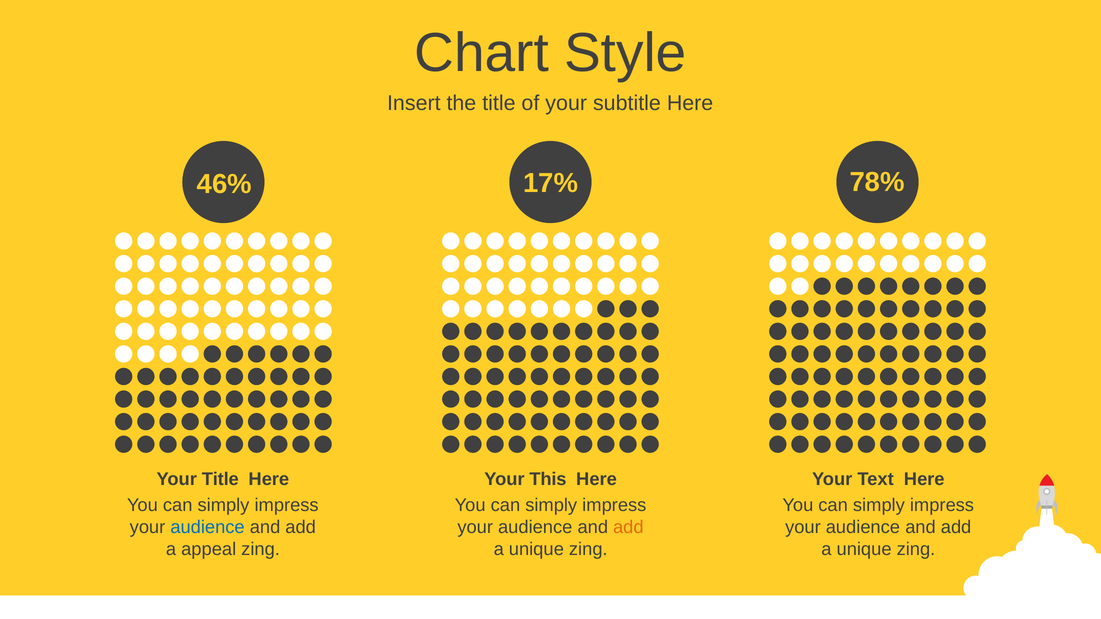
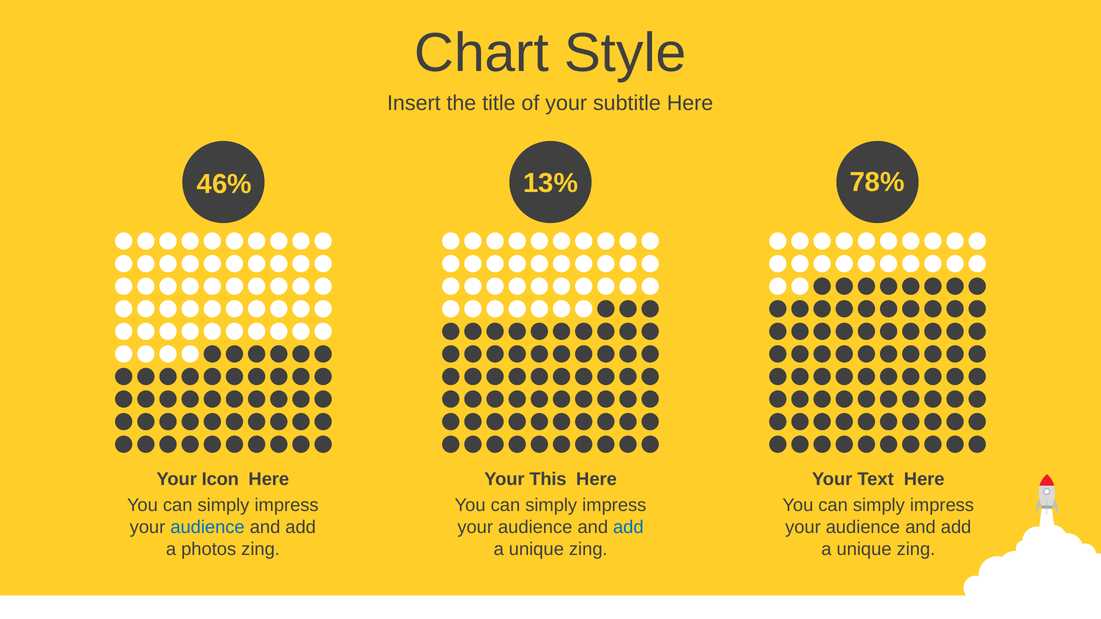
17%: 17% -> 13%
Your Title: Title -> Icon
add at (628, 528) colour: orange -> blue
appeal: appeal -> photos
